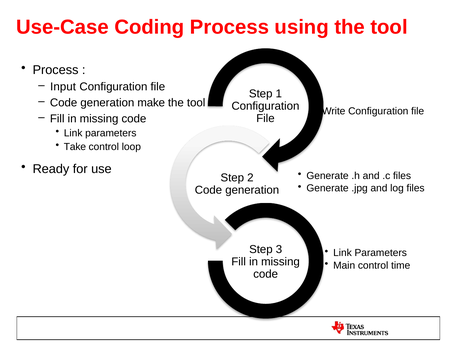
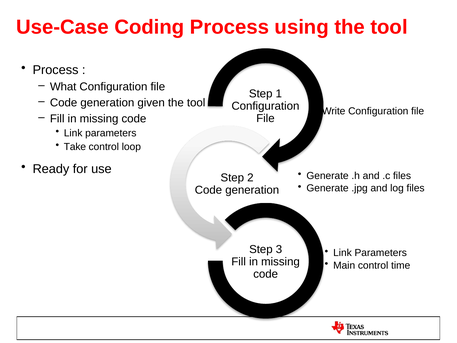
Input: Input -> What
make: make -> given
